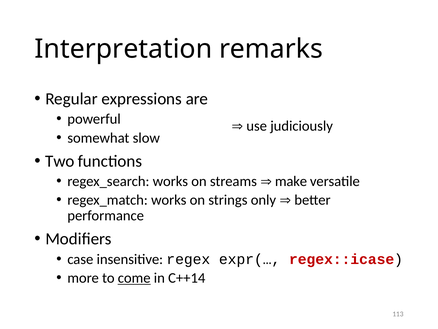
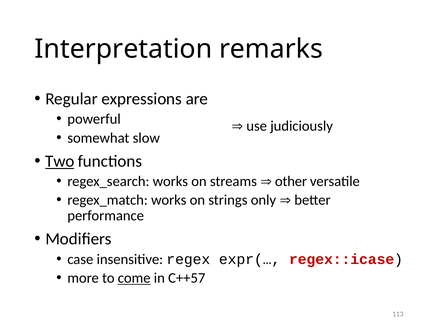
Two underline: none -> present
make: make -> other
C++14: C++14 -> C++57
